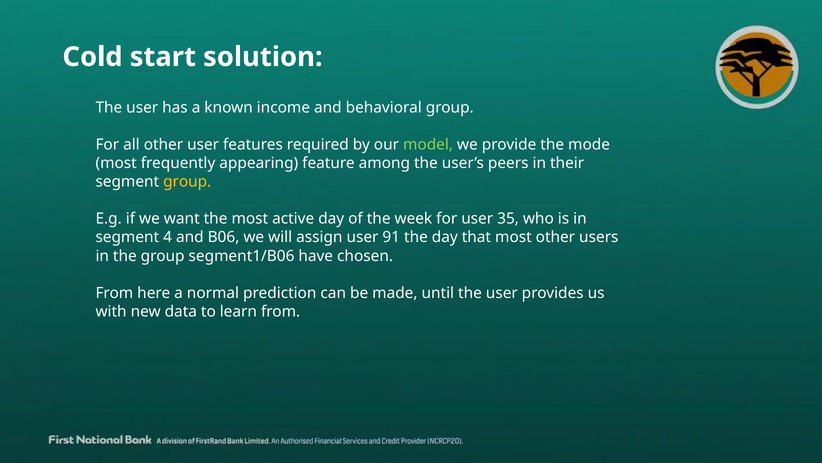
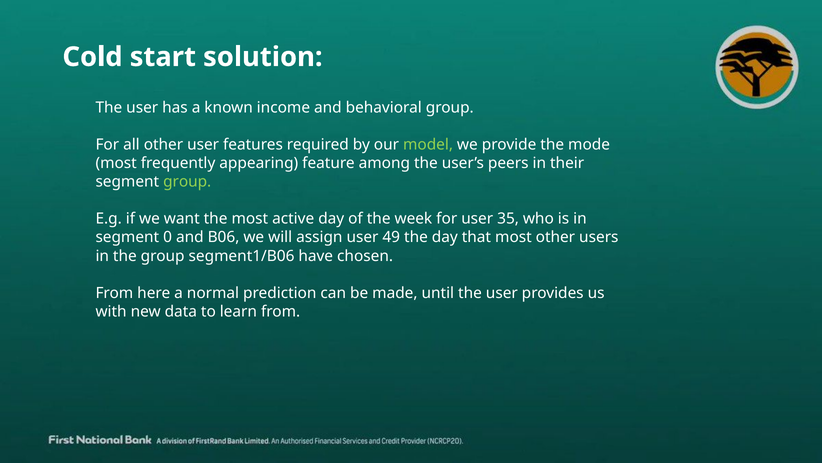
group at (187, 182) colour: yellow -> light green
4: 4 -> 0
91: 91 -> 49
